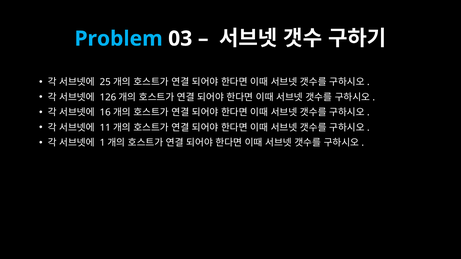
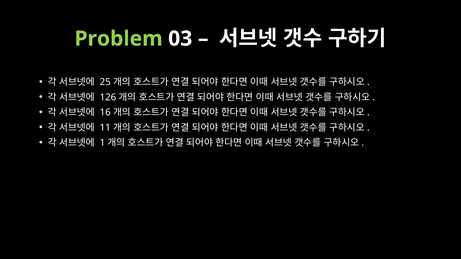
Problem colour: light blue -> light green
